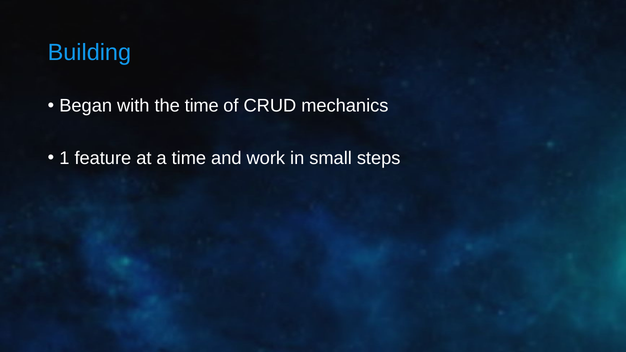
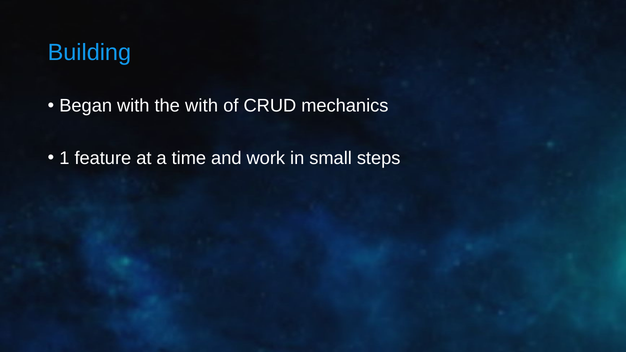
the time: time -> with
